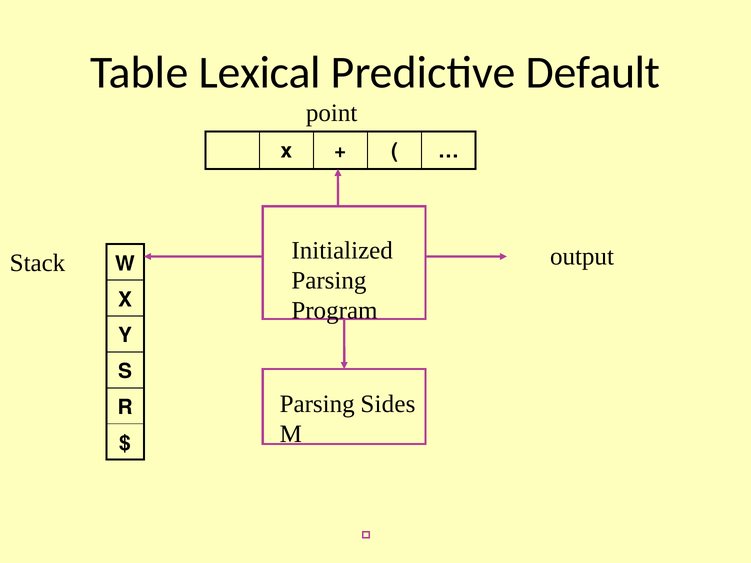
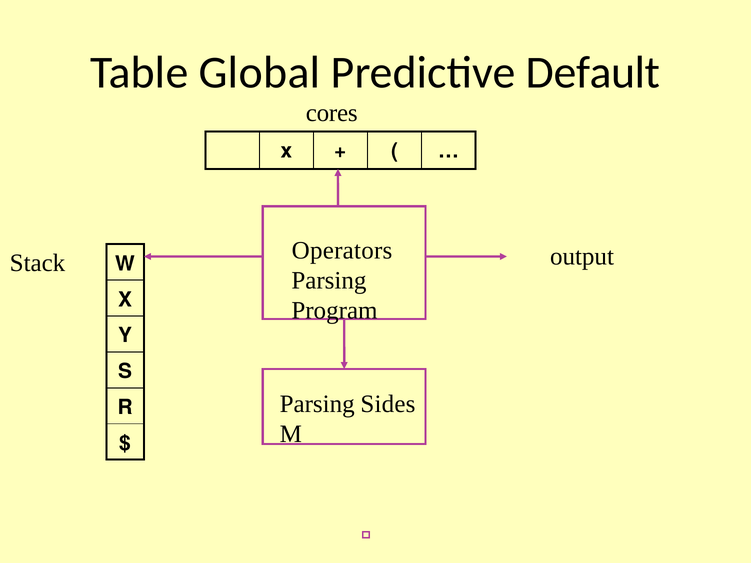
Lexical: Lexical -> Global
point: point -> cores
Initialized: Initialized -> Operators
